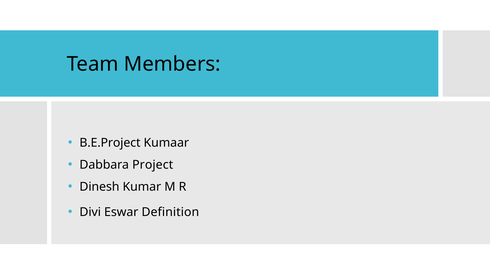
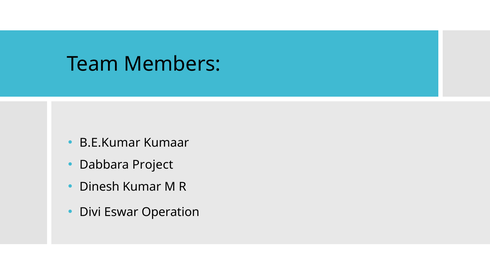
B.E.Project: B.E.Project -> B.E.Kumar
Definition: Definition -> Operation
